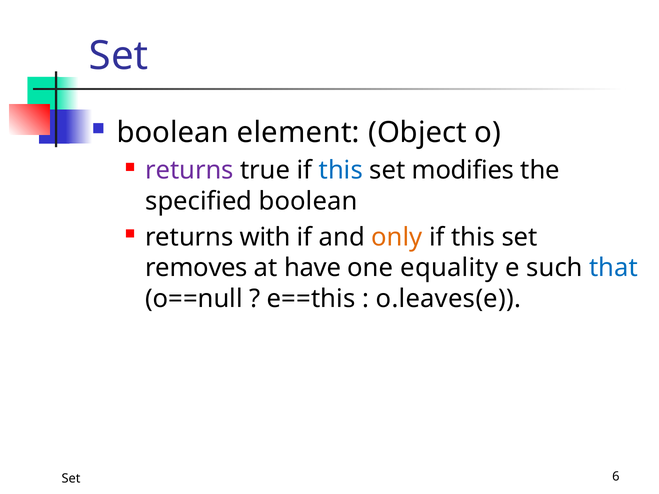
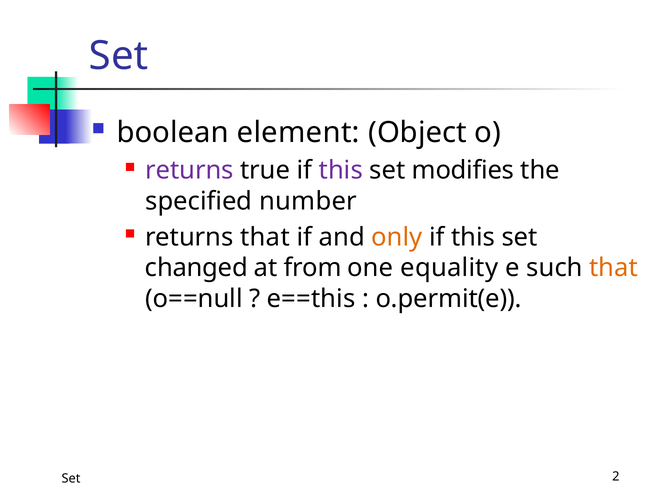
this at (341, 171) colour: blue -> purple
specified boolean: boolean -> number
returns with: with -> that
removes: removes -> changed
have: have -> from
that at (614, 268) colour: blue -> orange
o.leaves(e: o.leaves(e -> o.permit(e
6: 6 -> 2
